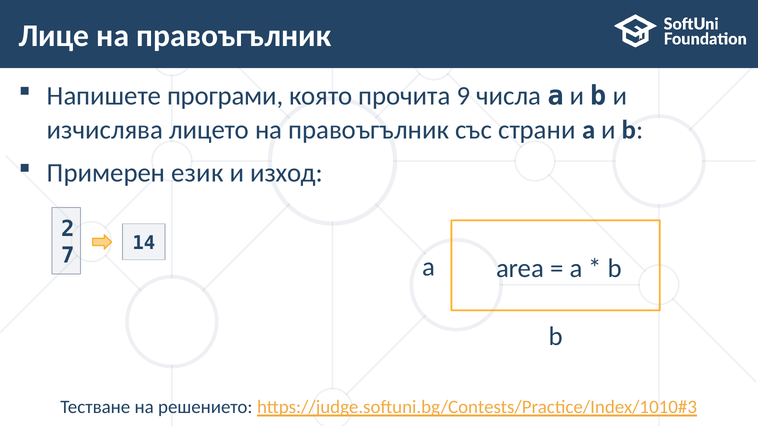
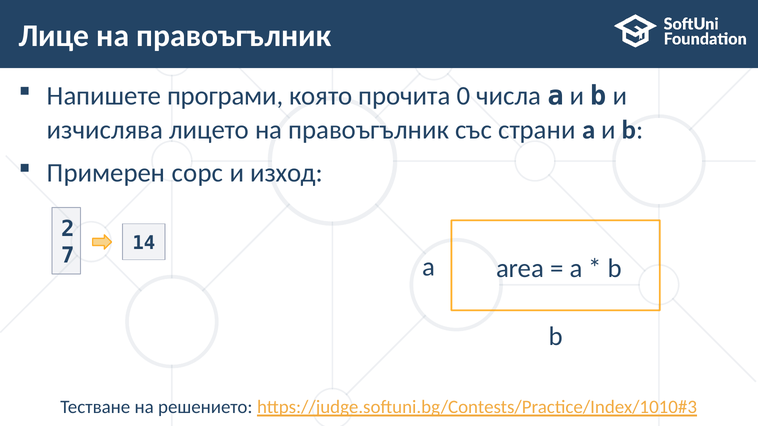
9: 9 -> 0
език: език -> сорс
